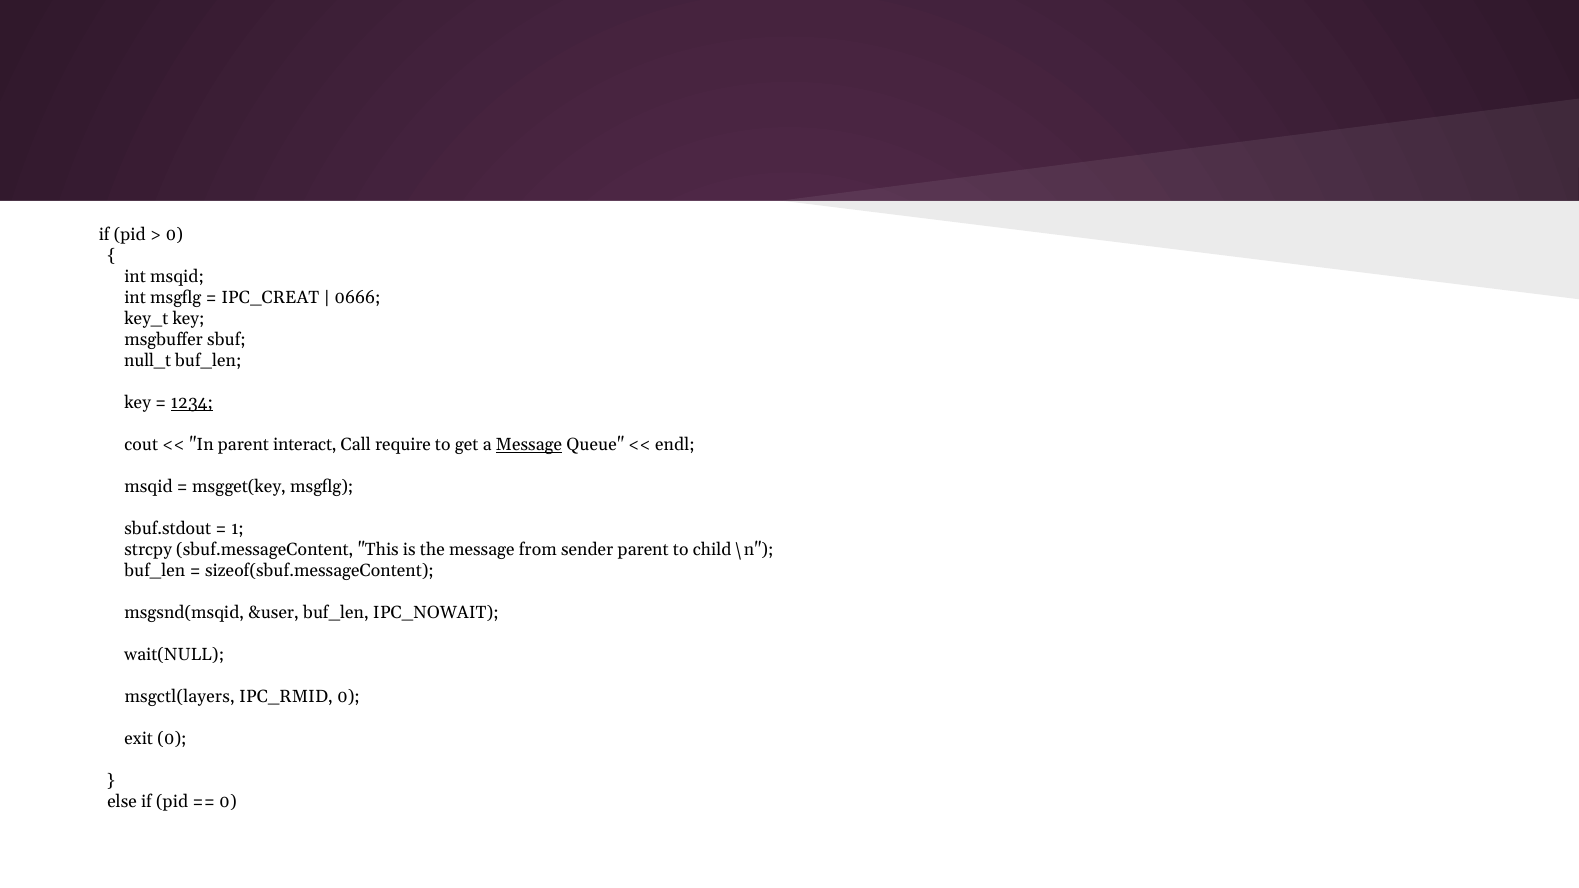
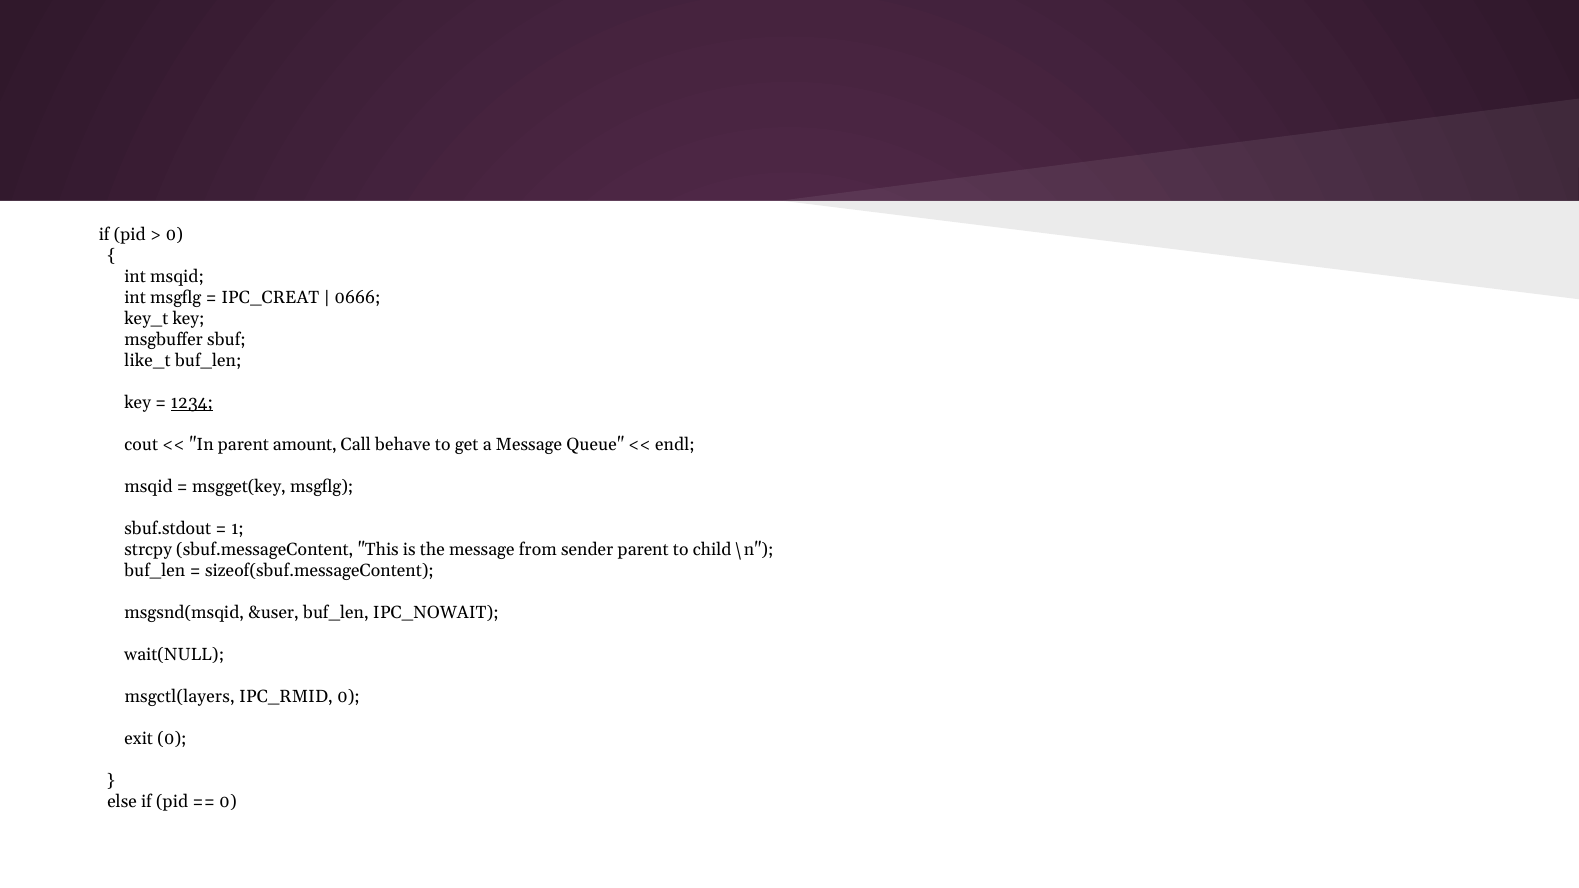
null_t: null_t -> like_t
interact: interact -> amount
require: require -> behave
Message at (529, 445) underline: present -> none
